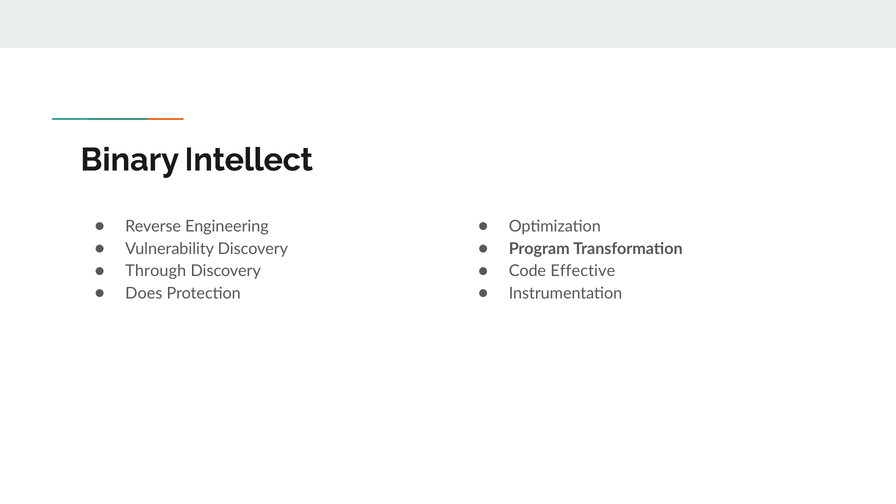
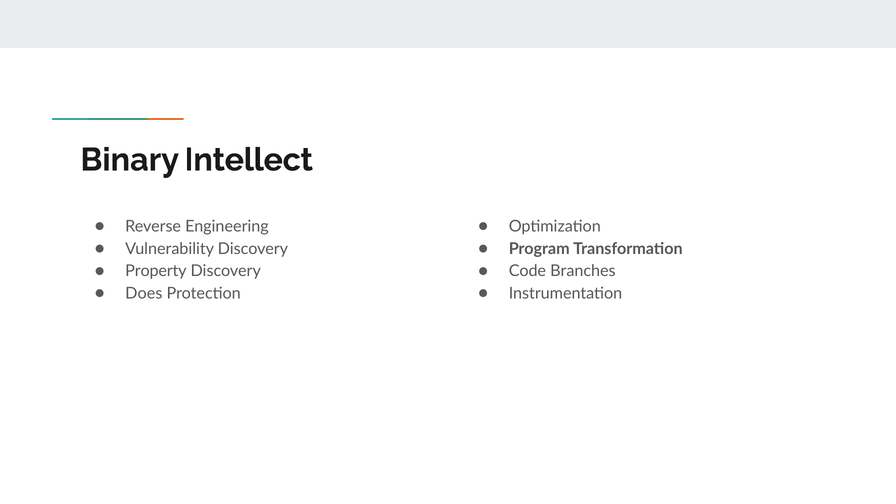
Through: Through -> Property
Effective: Effective -> Branches
